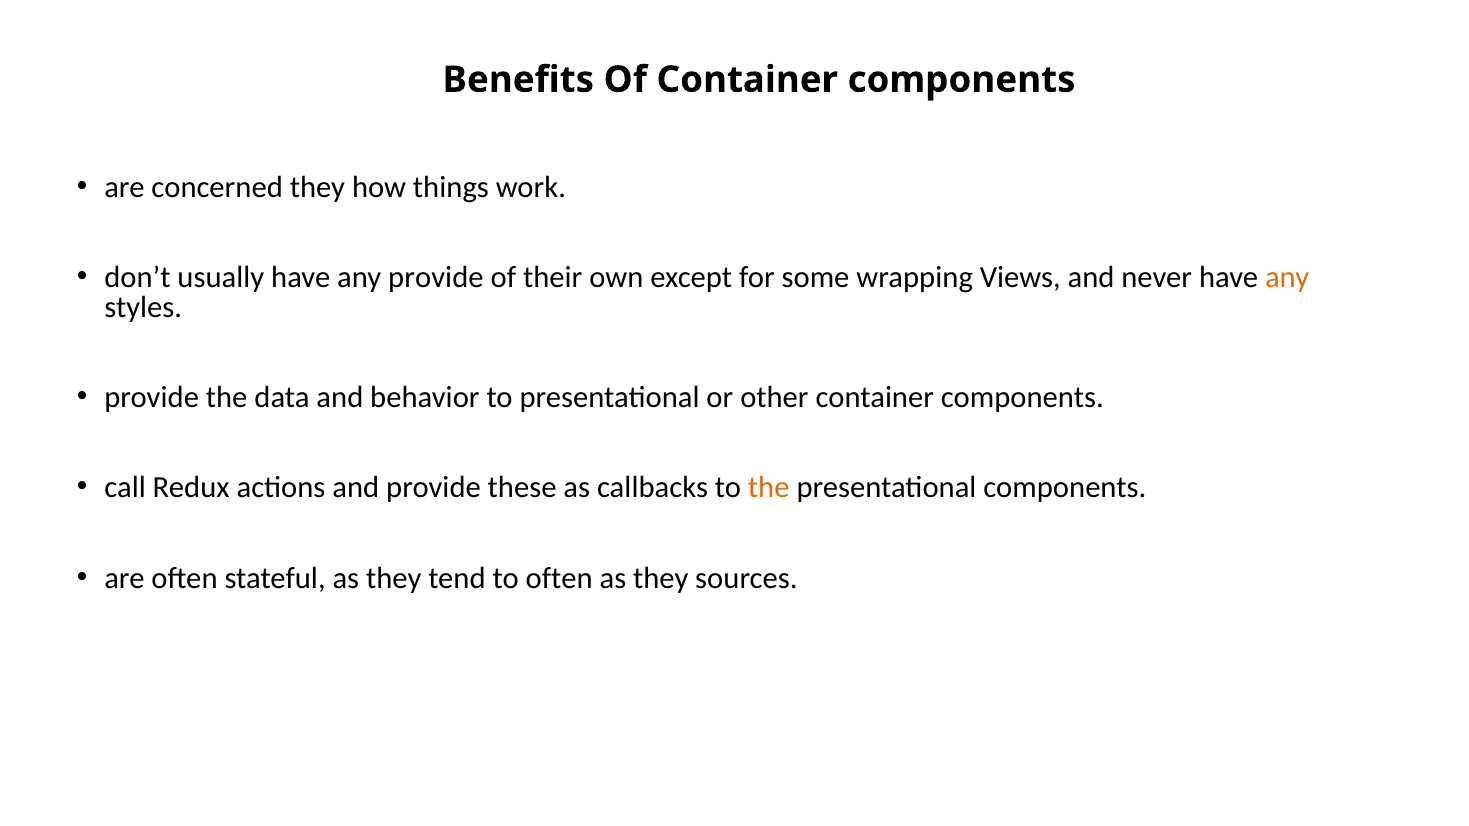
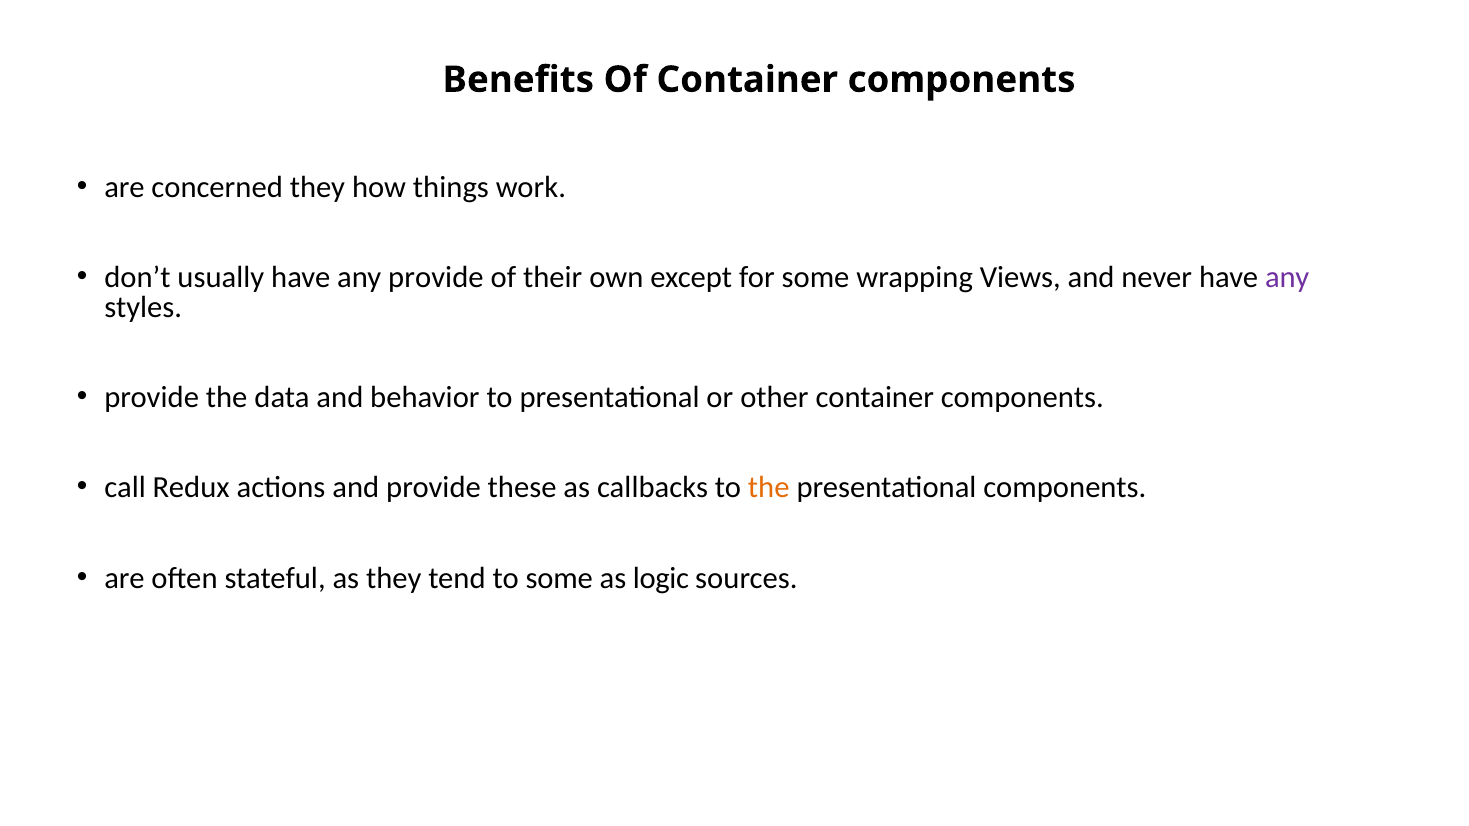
any at (1287, 278) colour: orange -> purple
to often: often -> some
they at (661, 578): they -> logic
